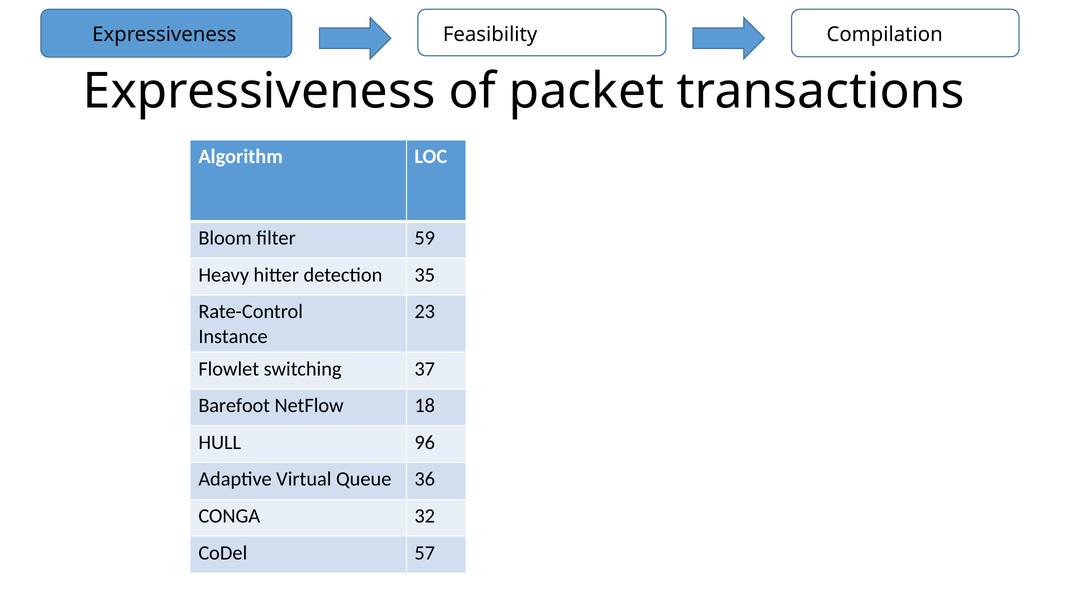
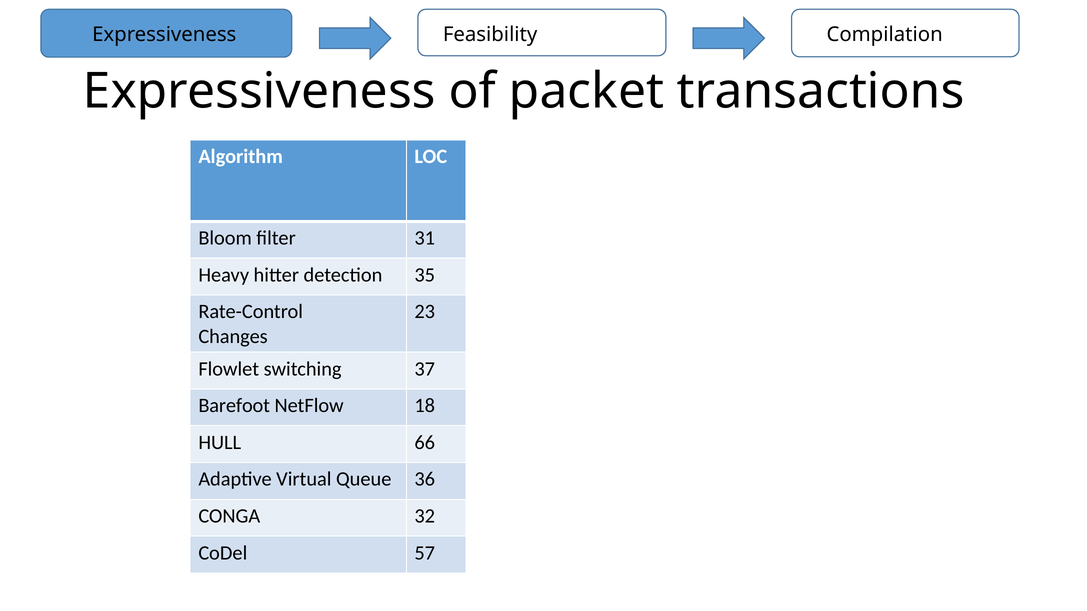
59: 59 -> 31
Instance: Instance -> Changes
96: 96 -> 66
